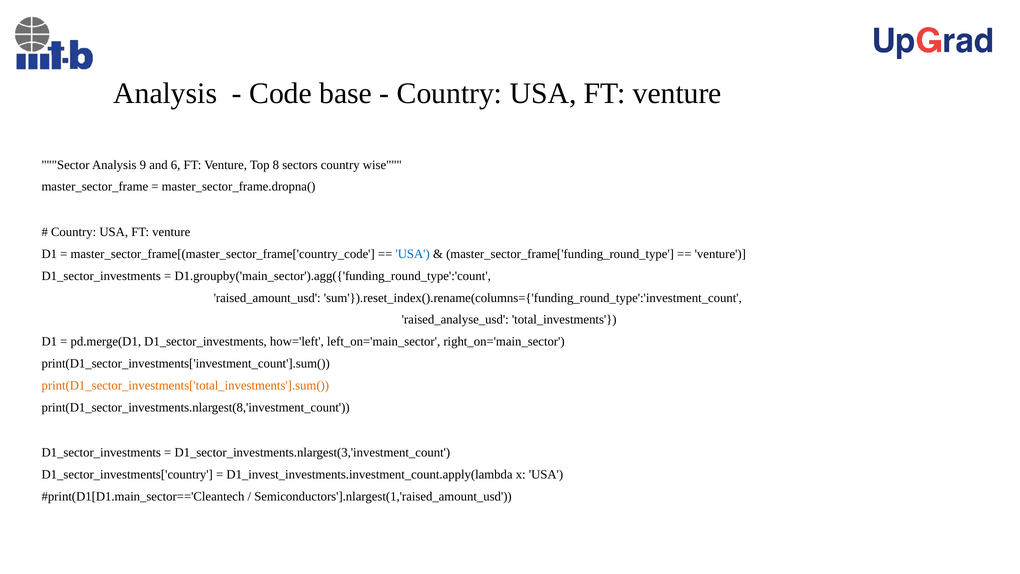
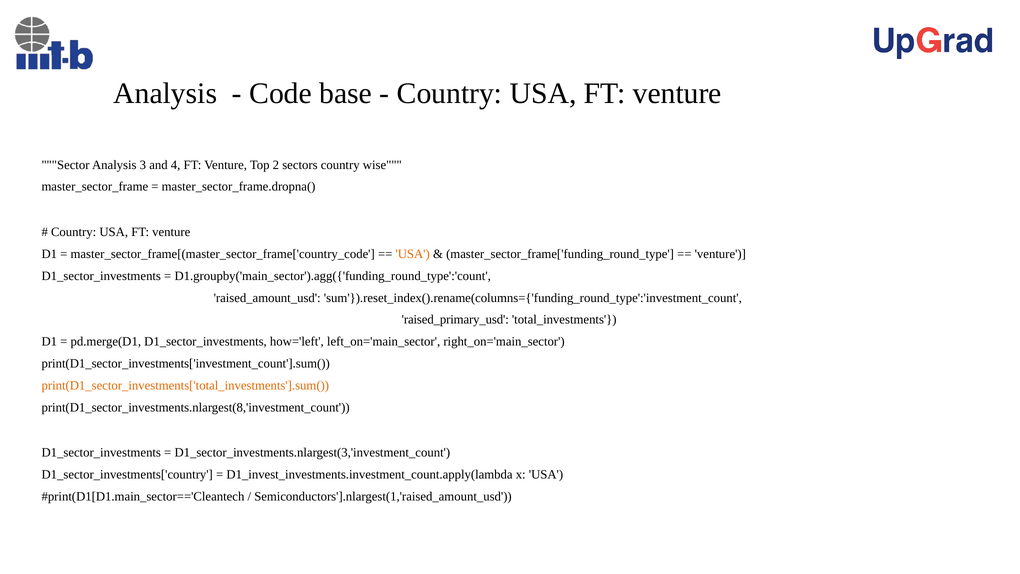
9: 9 -> 3
6: 6 -> 4
8: 8 -> 2
USA at (413, 254) colour: blue -> orange
raised_analyse_usd: raised_analyse_usd -> raised_primary_usd
